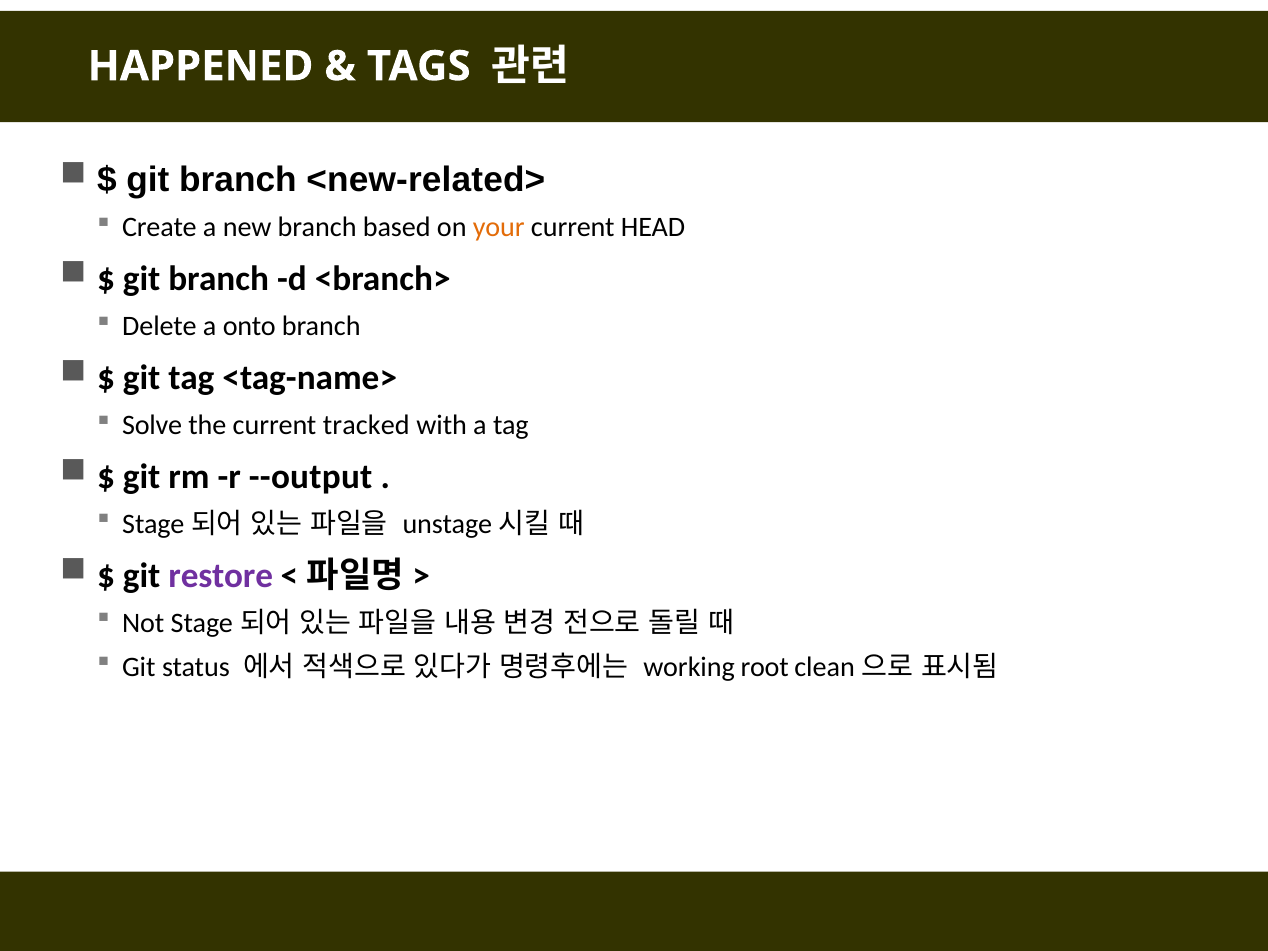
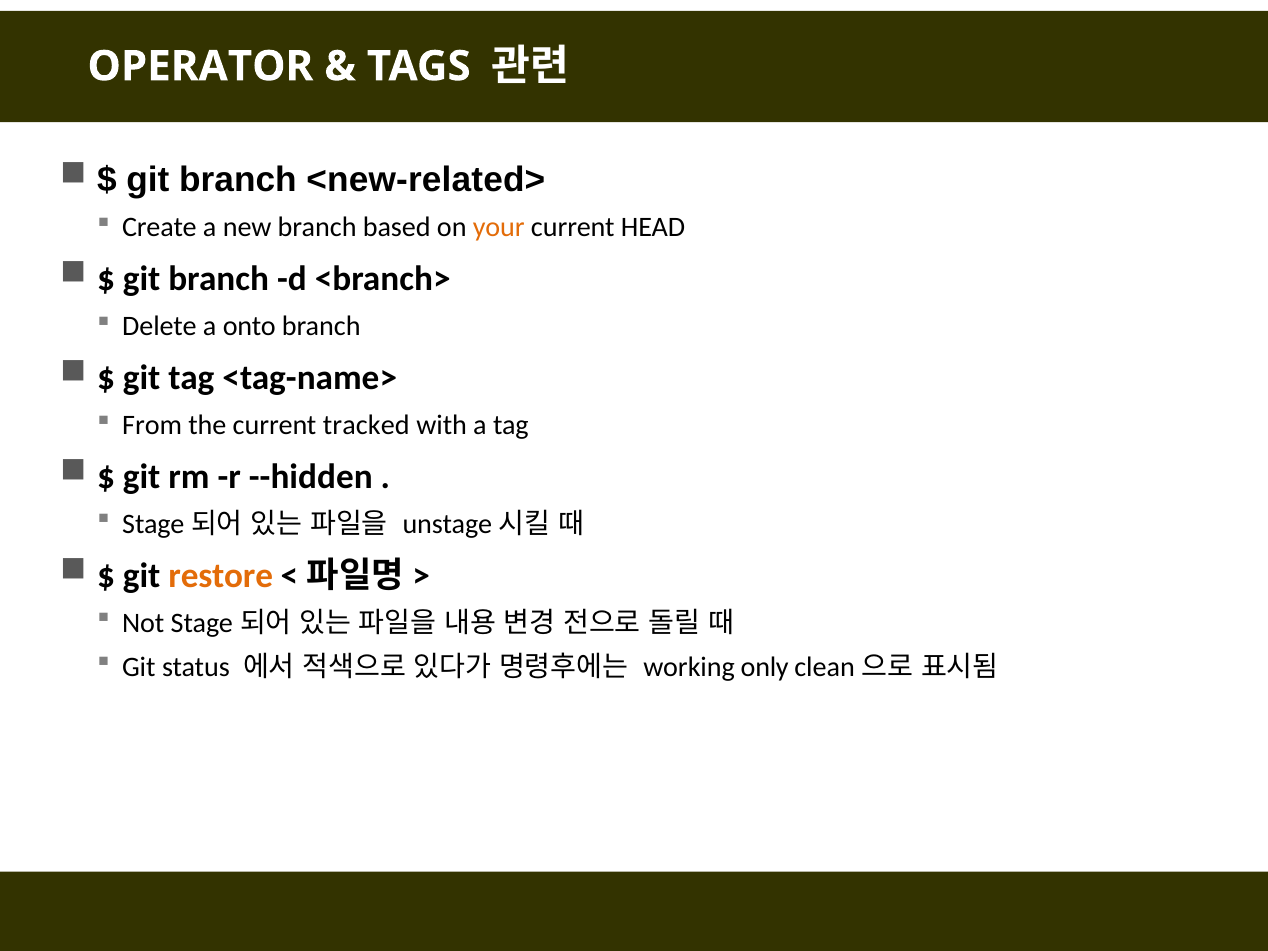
HAPPENED: HAPPENED -> OPERATOR
Solve: Solve -> From
--output: --output -> --hidden
restore colour: purple -> orange
root: root -> only
